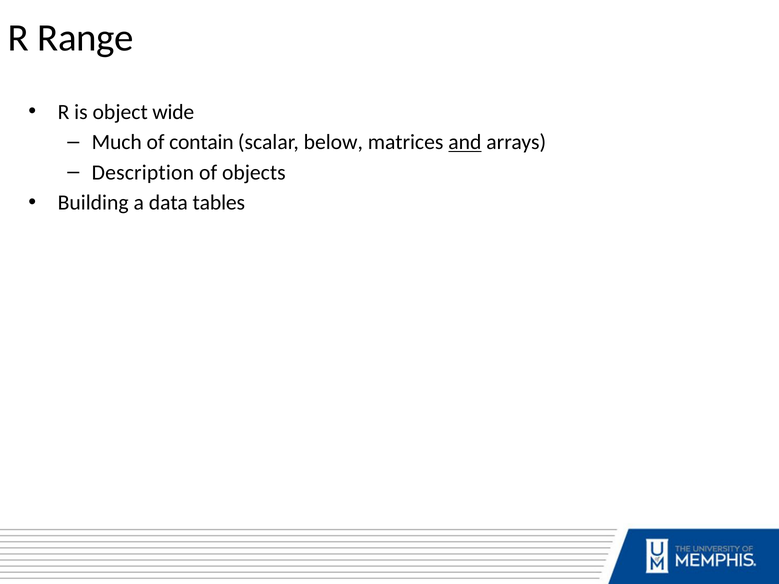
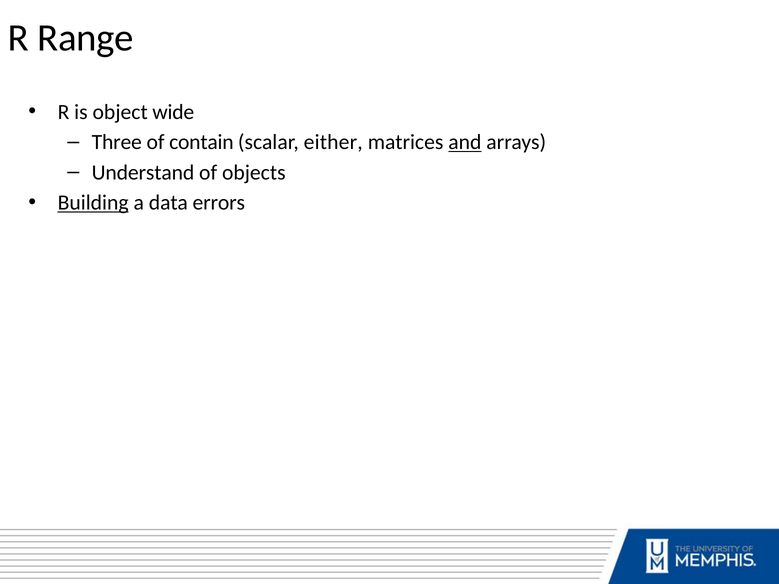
Much: Much -> Three
below: below -> either
Description: Description -> Understand
Building underline: none -> present
tables: tables -> errors
